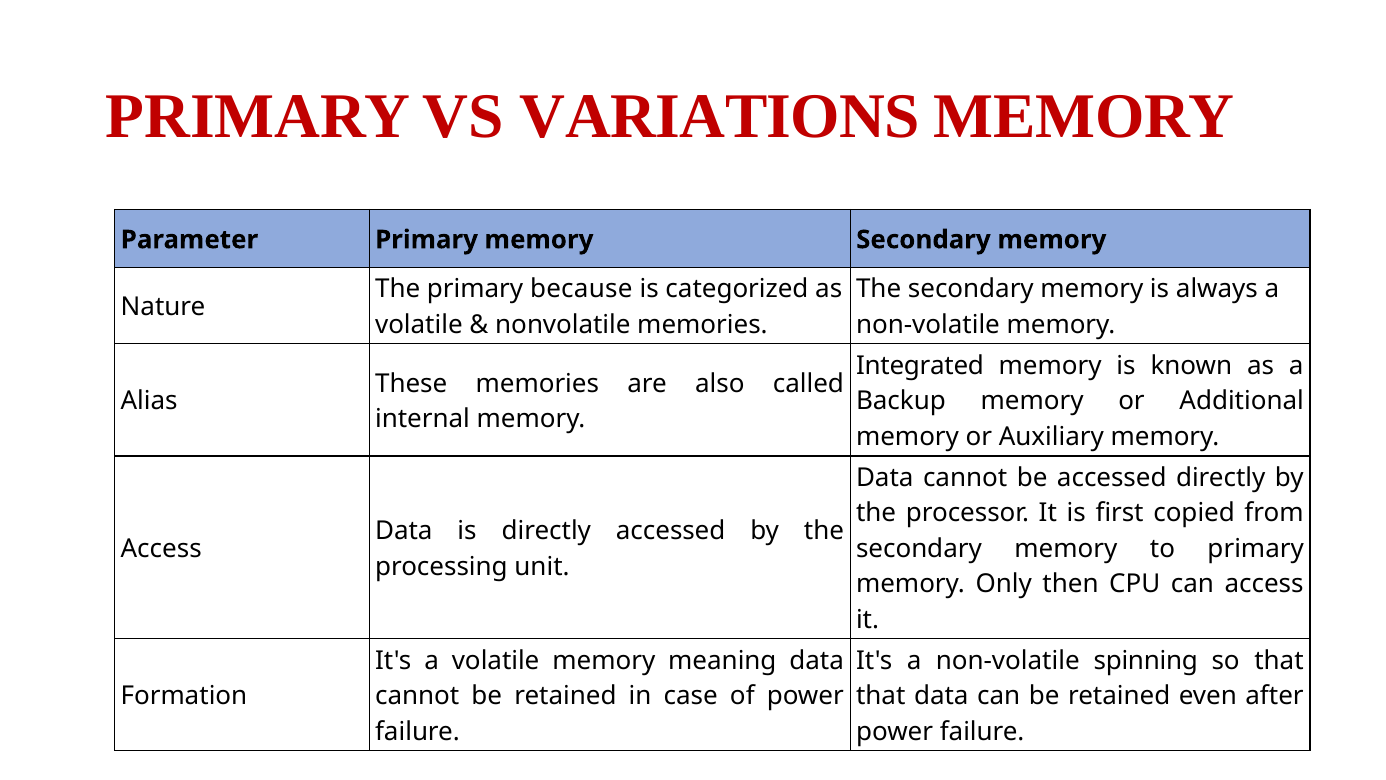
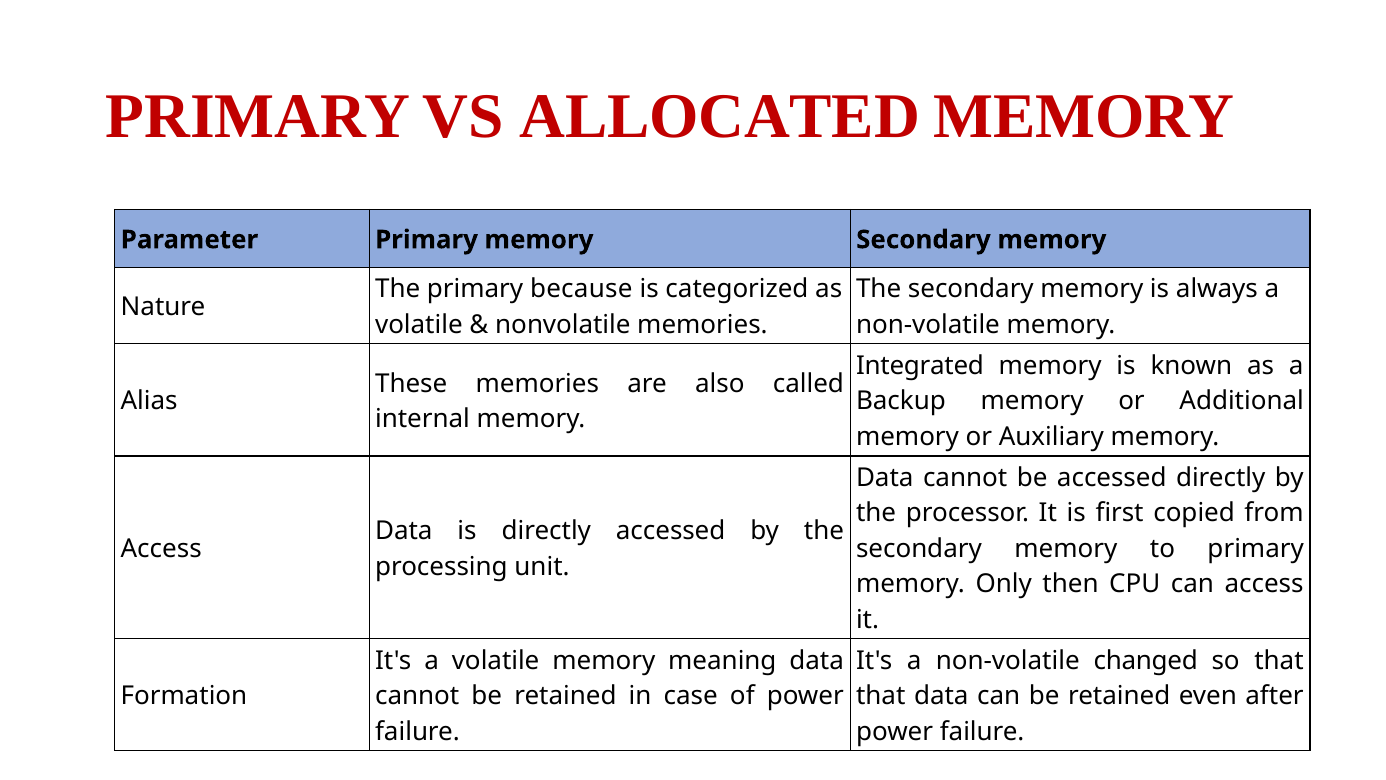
VARIATIONS: VARIATIONS -> ALLOCATED
spinning: spinning -> changed
